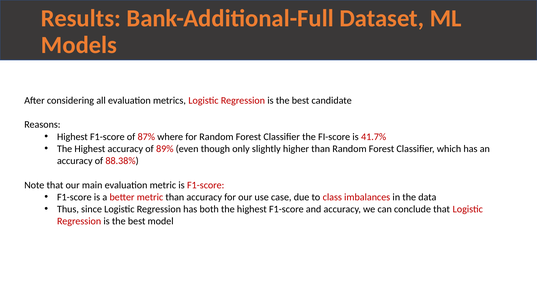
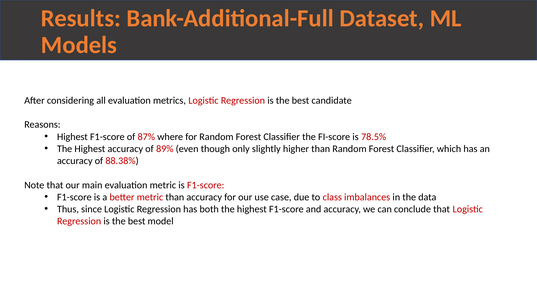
41.7%: 41.7% -> 78.5%
